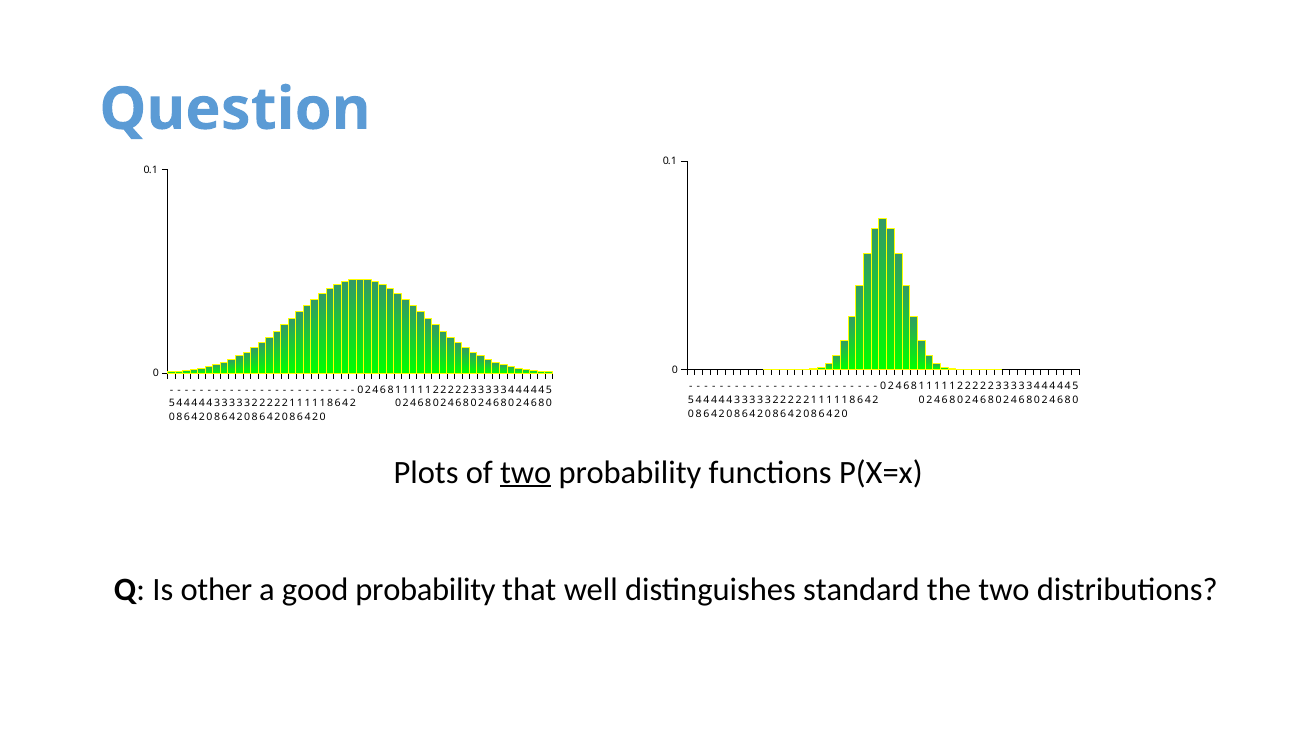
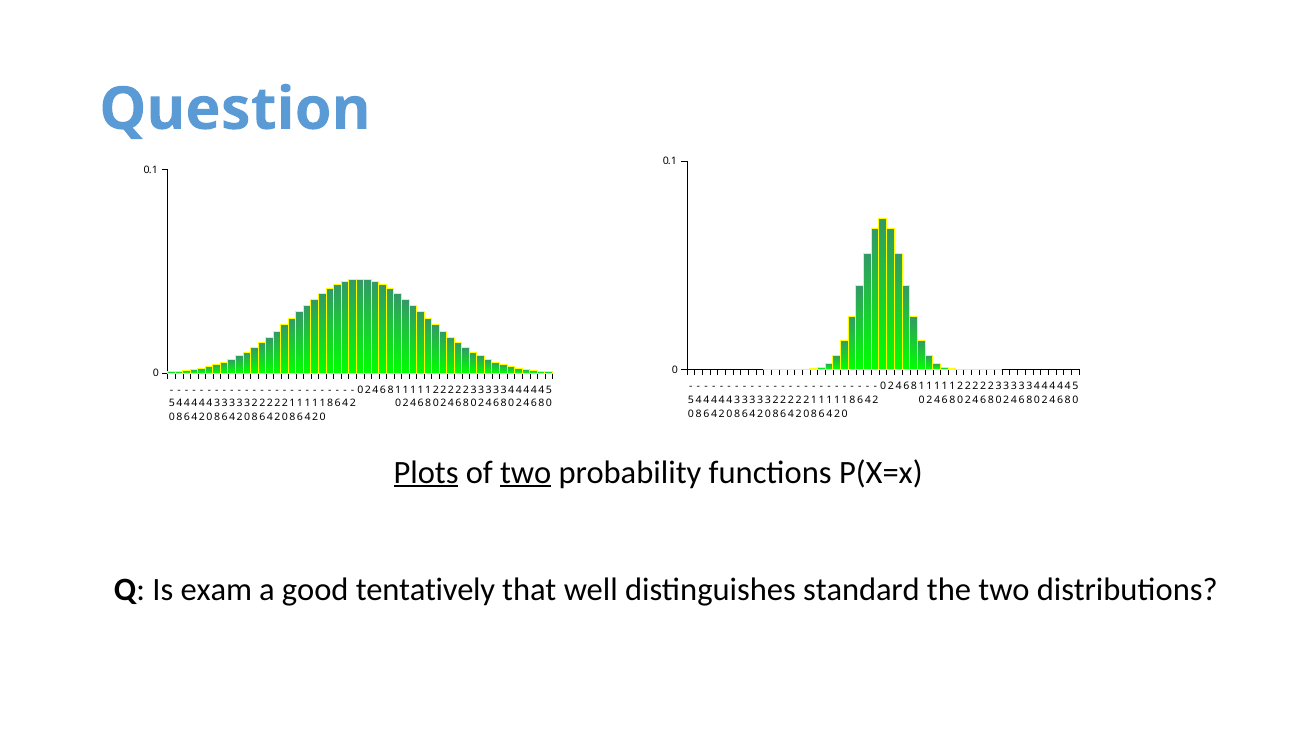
Plots underline: none -> present
other: other -> exam
good probability: probability -> tentatively
